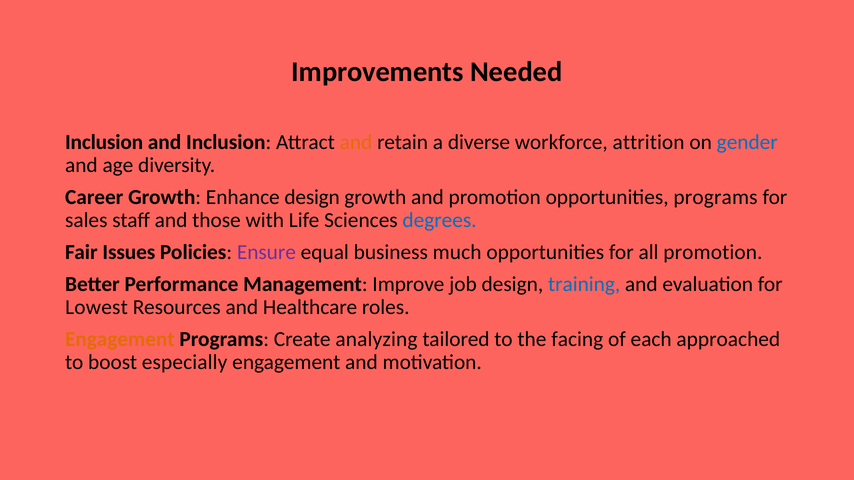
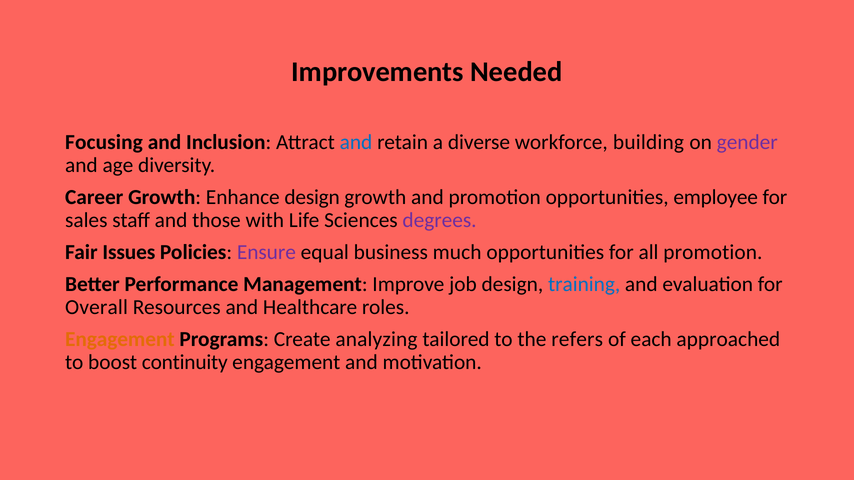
Inclusion at (104, 142): Inclusion -> Focusing
and at (356, 142) colour: orange -> blue
attrition: attrition -> building
gender colour: blue -> purple
opportunities programs: programs -> employee
degrees colour: blue -> purple
Lowest: Lowest -> Overall
facing: facing -> refers
especially: especially -> continuity
